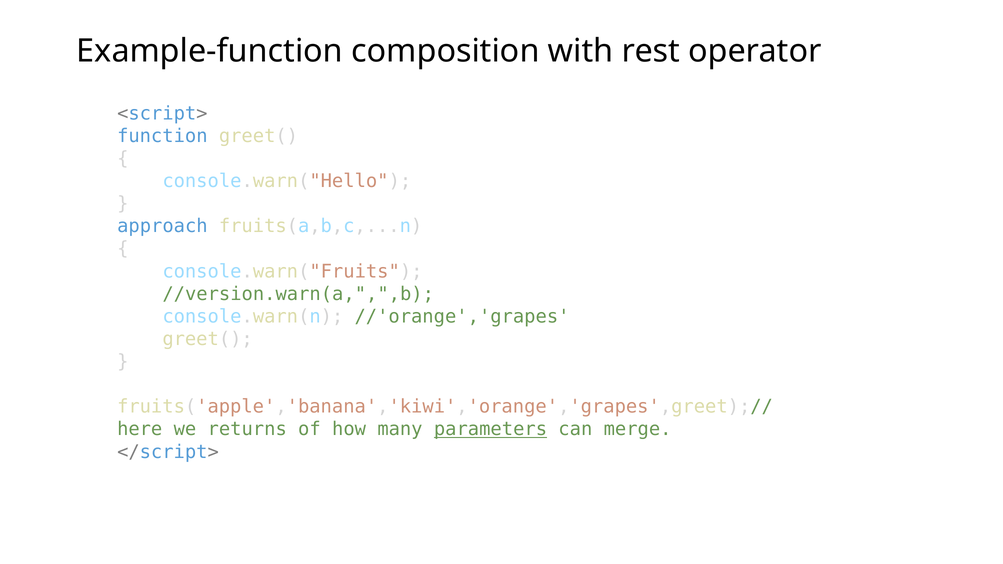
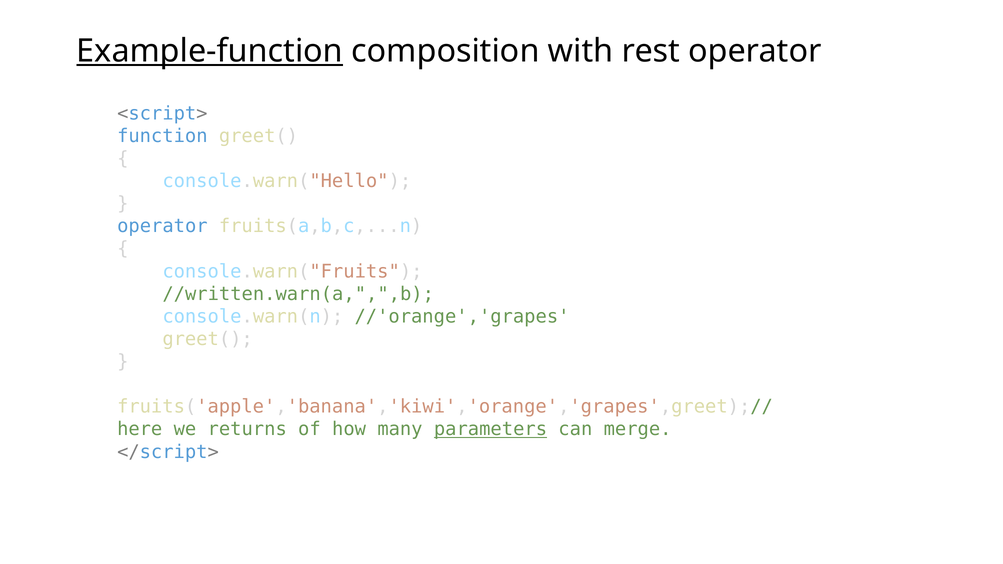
Example-function underline: none -> present
approach at (162, 226): approach -> operator
//version.warn(a,",",b: //version.warn(a,",",b -> //written.warn(a,",",b
